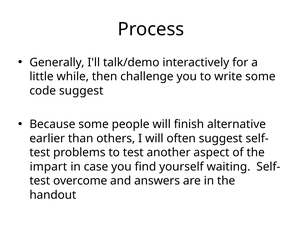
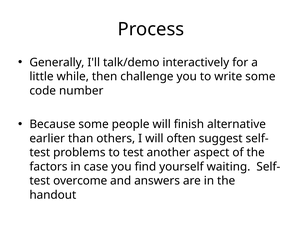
code suggest: suggest -> number
impart: impart -> factors
